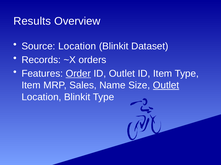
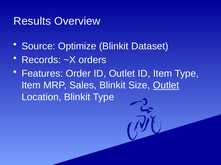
Source Location: Location -> Optimize
Order underline: present -> none
Sales Name: Name -> Blinkit
